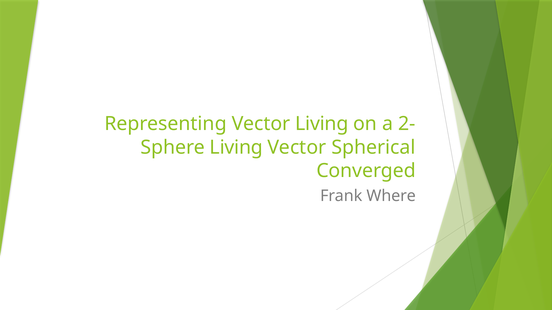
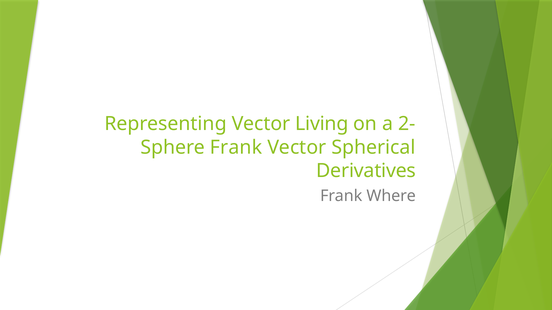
Living at (236, 147): Living -> Frank
Converged: Converged -> Derivatives
